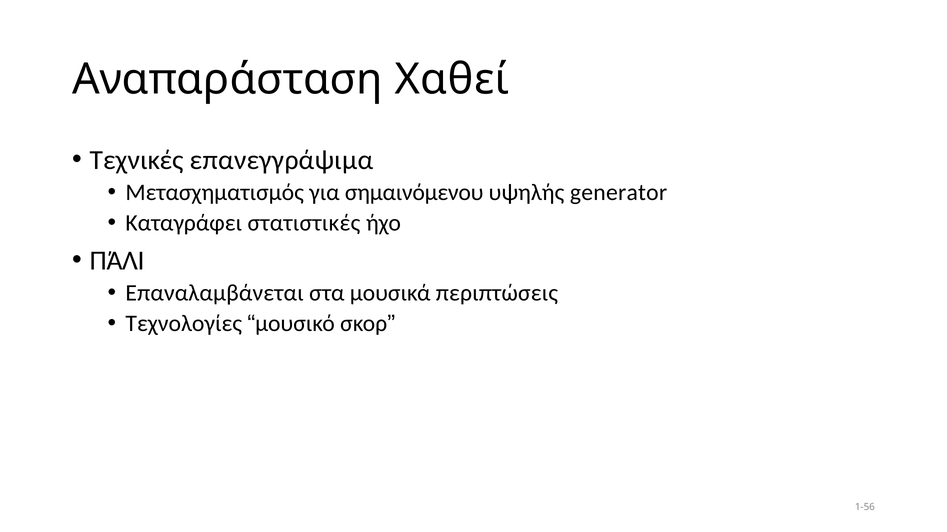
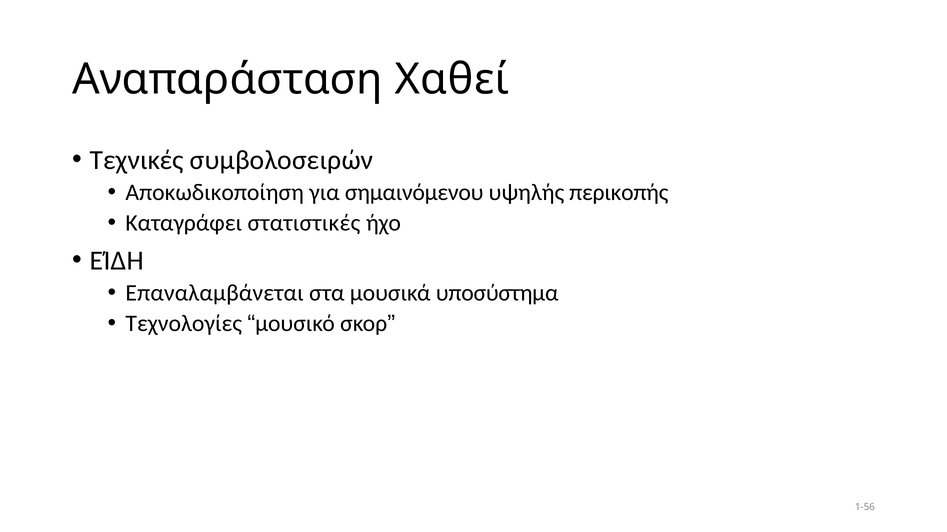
επανεγγράψιμα: επανεγγράψιμα -> συμβολοσειρών
Μετασχηματισμός: Μετασχηματισμός -> Αποκωδικοποίηση
generator: generator -> περικοπής
ΠΆΛΙ: ΠΆΛΙ -> ΕΊΔΗ
περιπτώσεις: περιπτώσεις -> υποσύστημα
